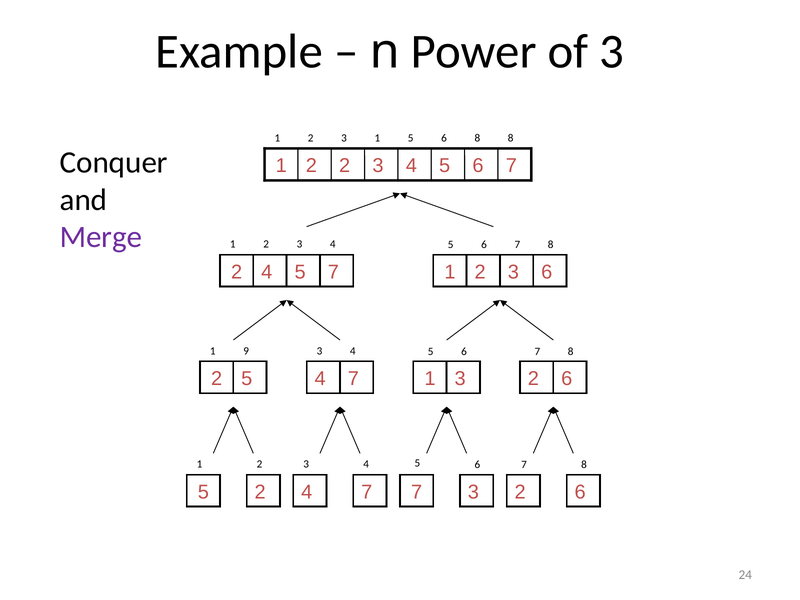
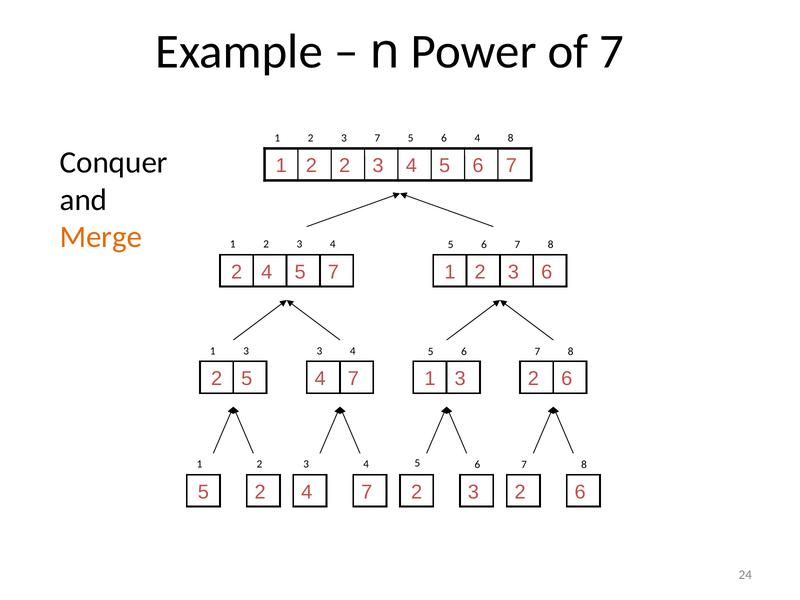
of 3: 3 -> 7
2 3 1: 1 -> 7
6 8: 8 -> 4
Merge colour: purple -> orange
1 9: 9 -> 3
7 at (417, 492): 7 -> 2
